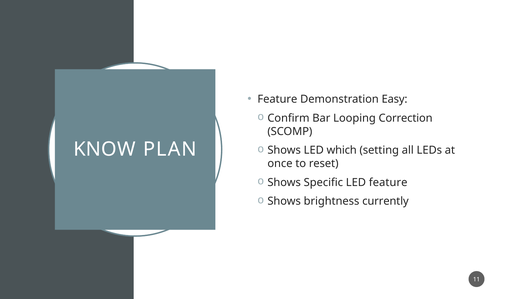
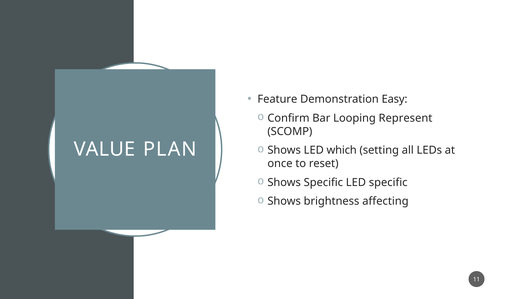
Correction: Correction -> Represent
KNOW: KNOW -> VALUE
LED feature: feature -> specific
currently: currently -> affecting
